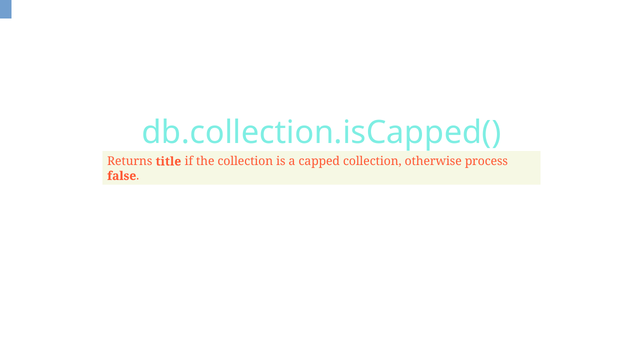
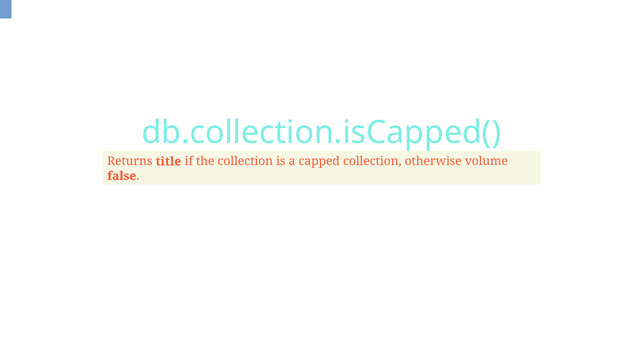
process: process -> volume
